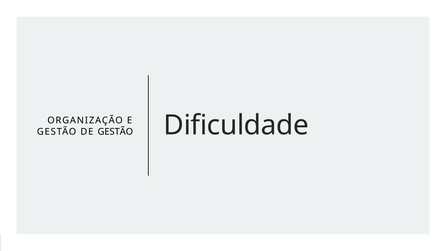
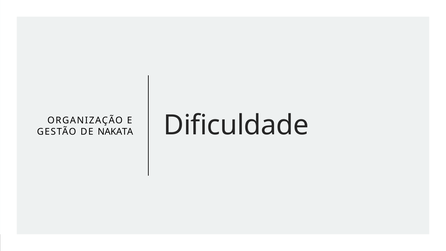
DE GESTÃO: GESTÃO -> NAKATA
